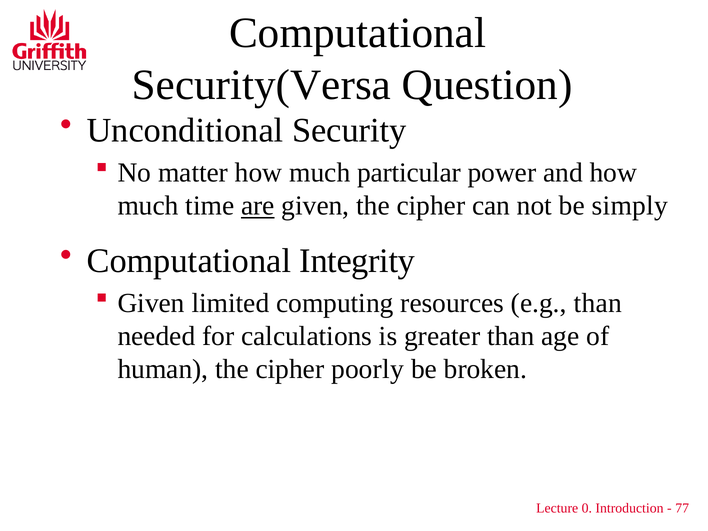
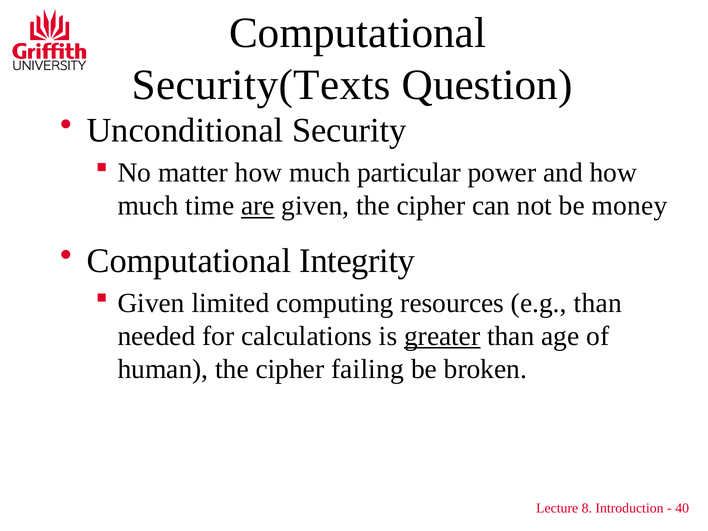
Security(Versa: Security(Versa -> Security(Texts
simply: simply -> money
greater underline: none -> present
poorly: poorly -> failing
0: 0 -> 8
77: 77 -> 40
